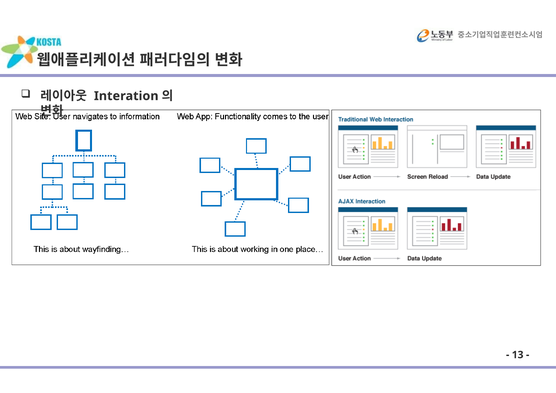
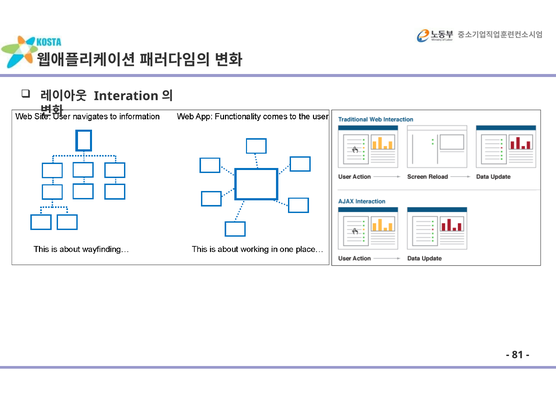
13: 13 -> 81
